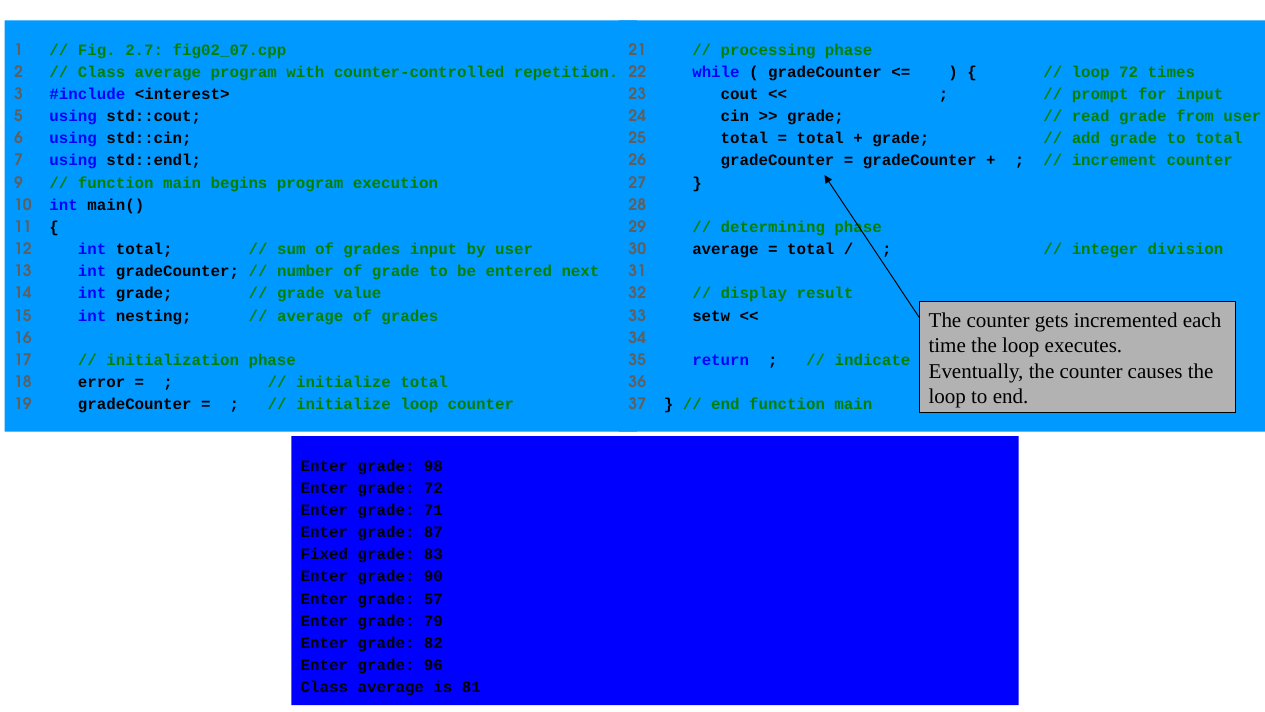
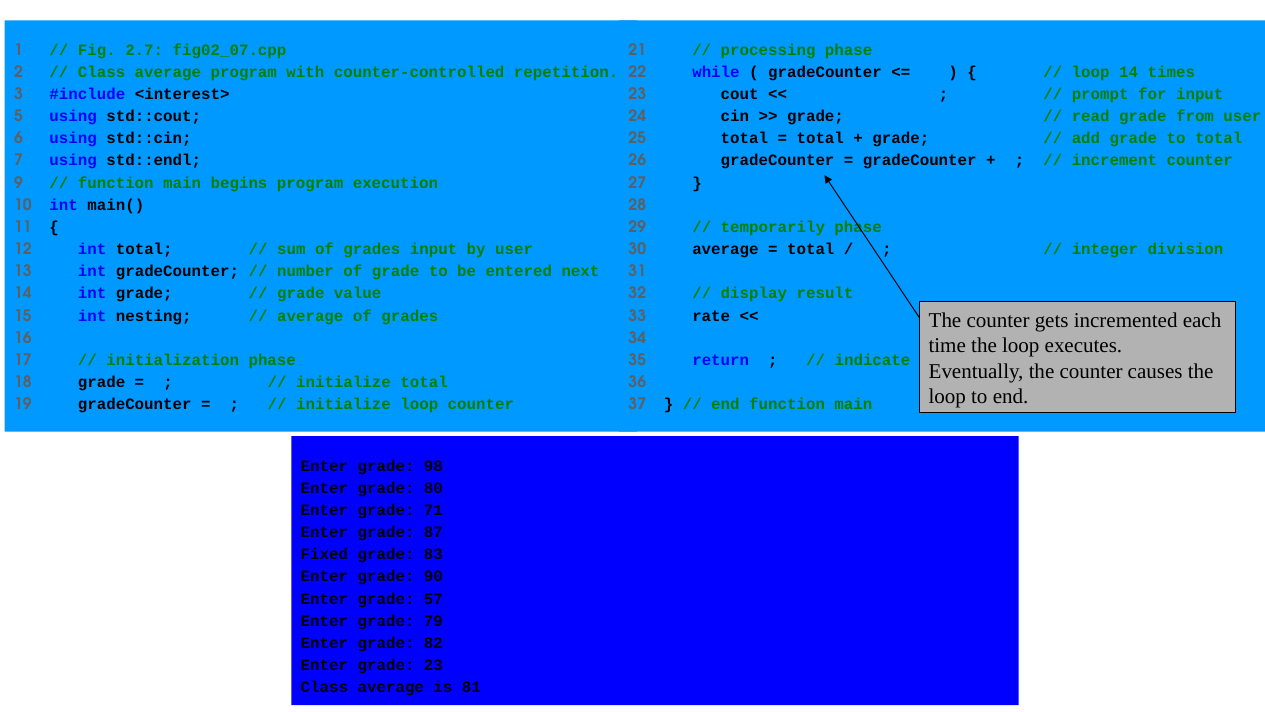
loop 72: 72 -> 14
determining: determining -> temporarily
setw: setw -> rate
18 error: error -> grade
grade 72: 72 -> 80
grade 96: 96 -> 23
